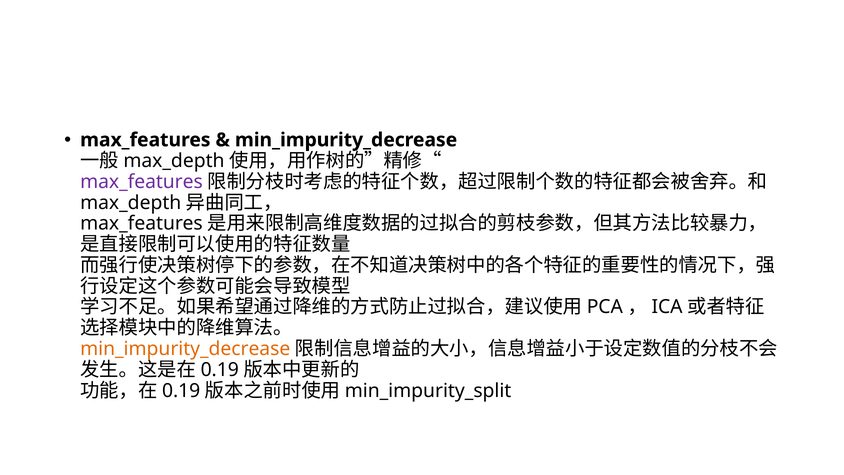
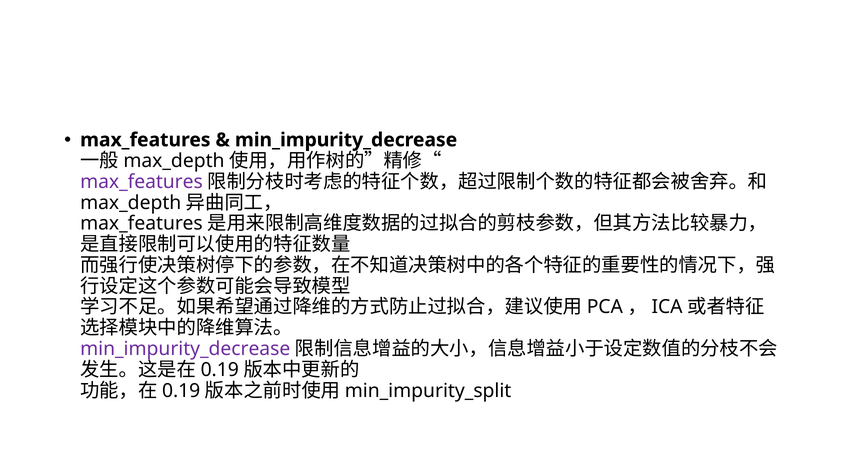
min_impurity_decrease at (185, 349) colour: orange -> purple
